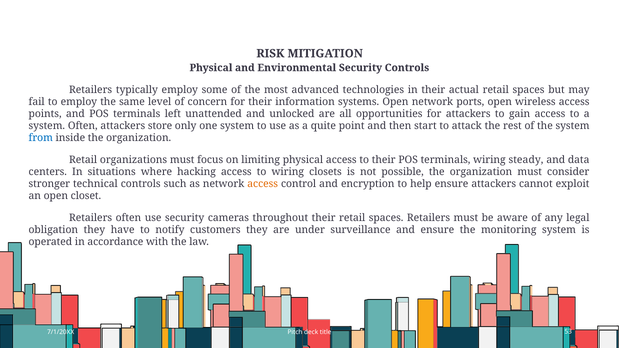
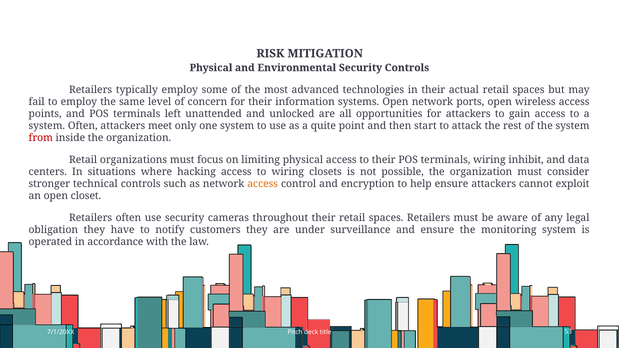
store: store -> meet
from colour: blue -> red
steady: steady -> inhibit
